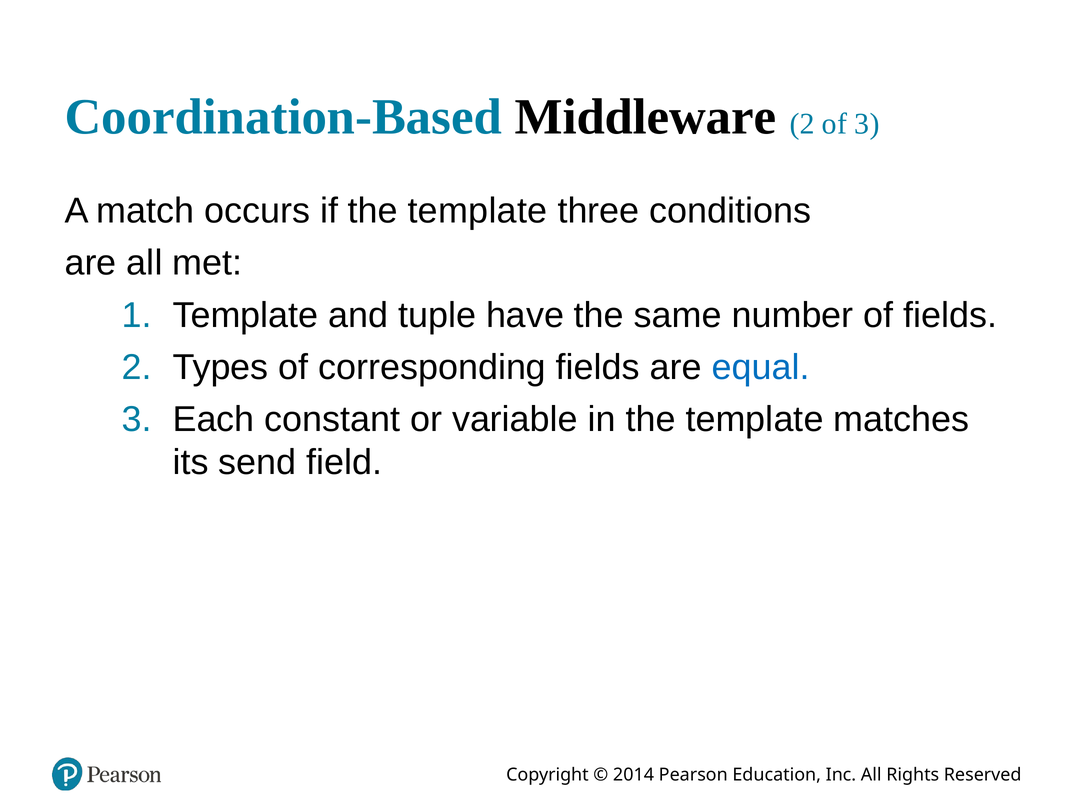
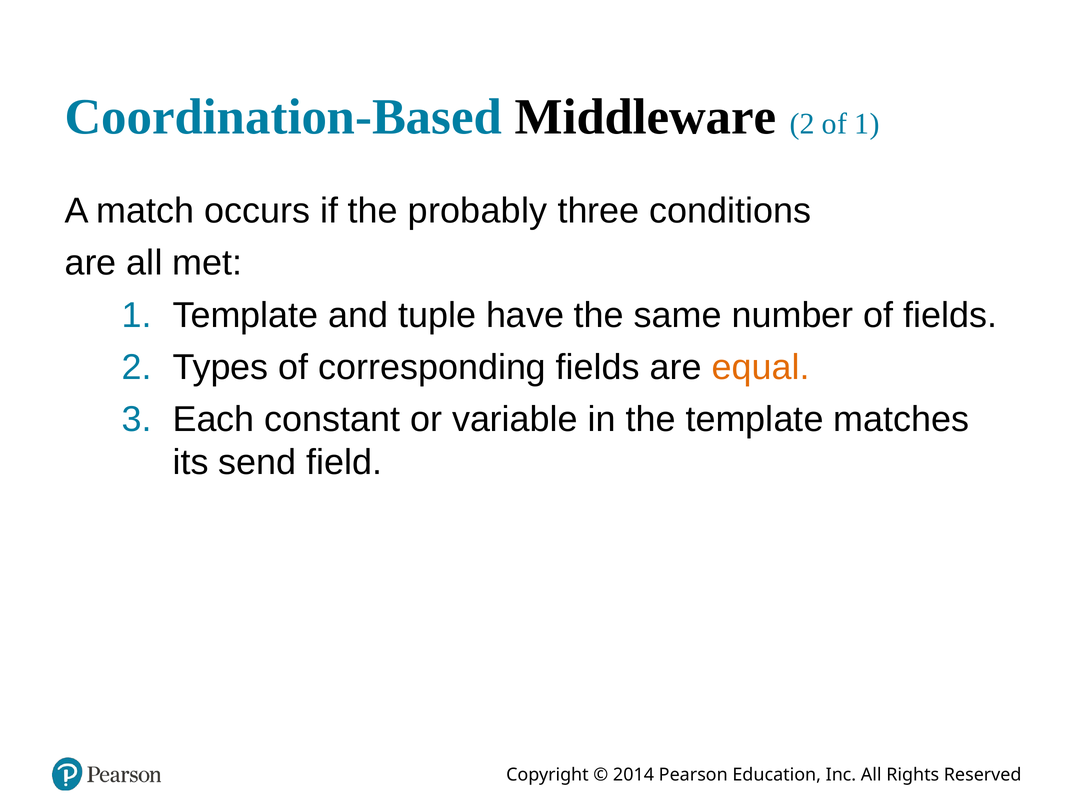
of 3: 3 -> 1
if the template: template -> probably
equal colour: blue -> orange
